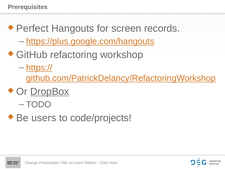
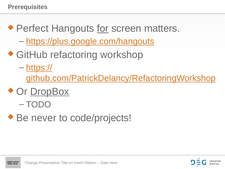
for underline: none -> present
records: records -> matters
users: users -> never
